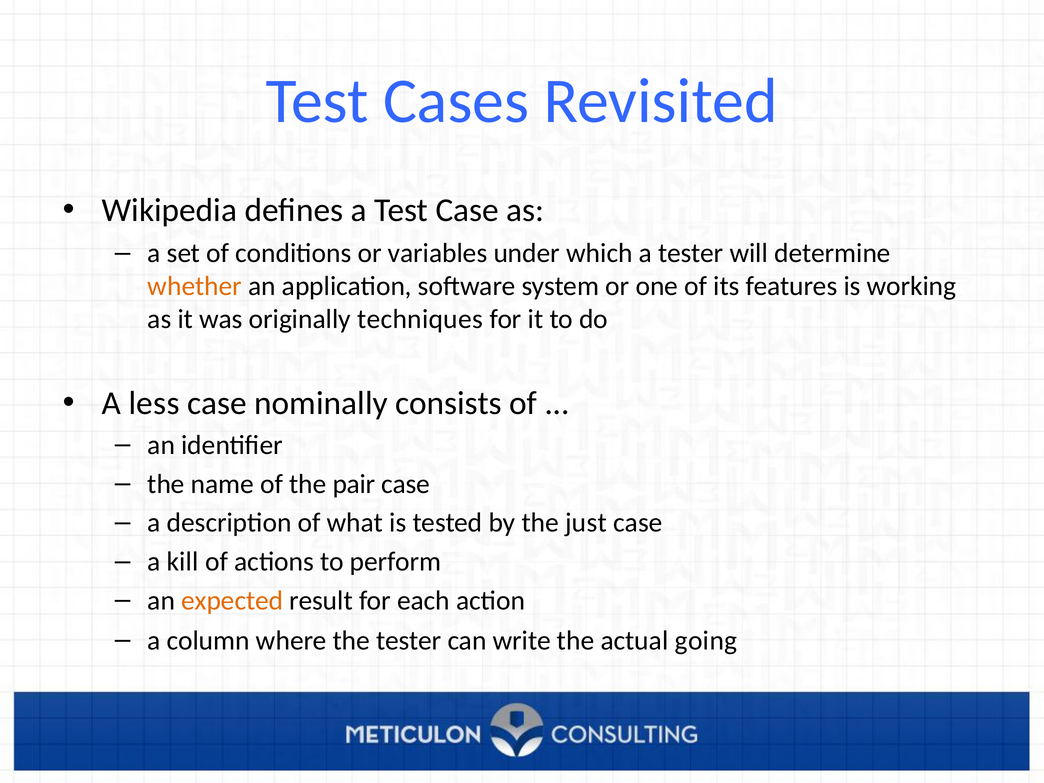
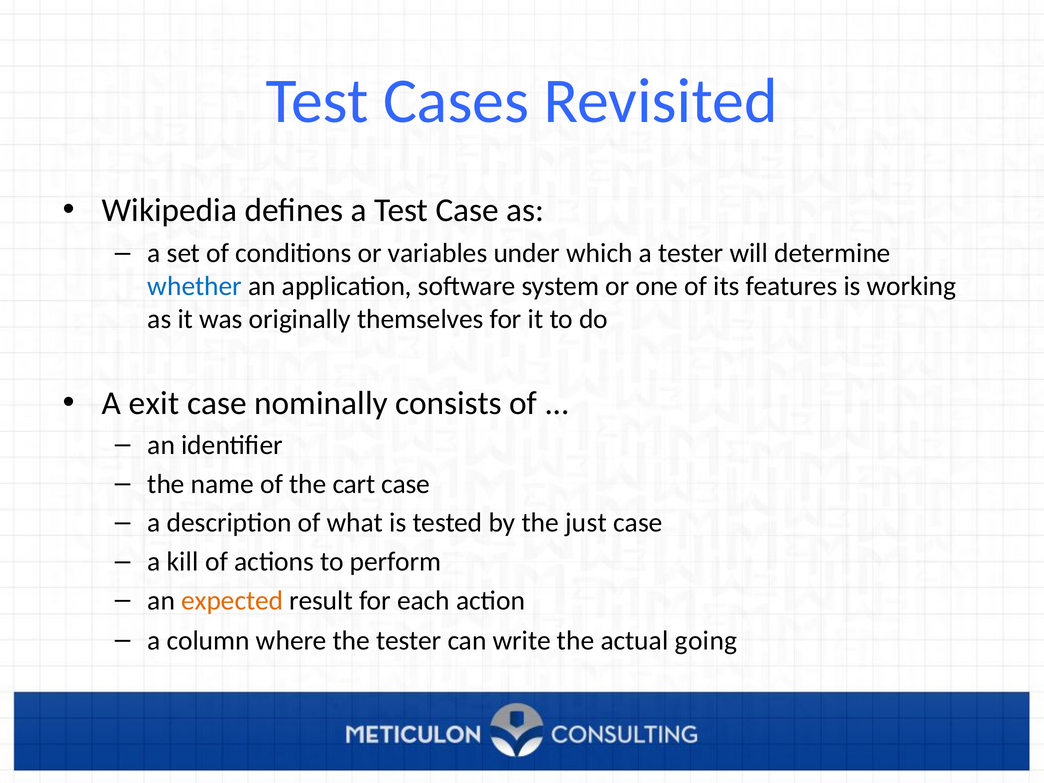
whether colour: orange -> blue
techniques: techniques -> themselves
less: less -> exit
pair: pair -> cart
